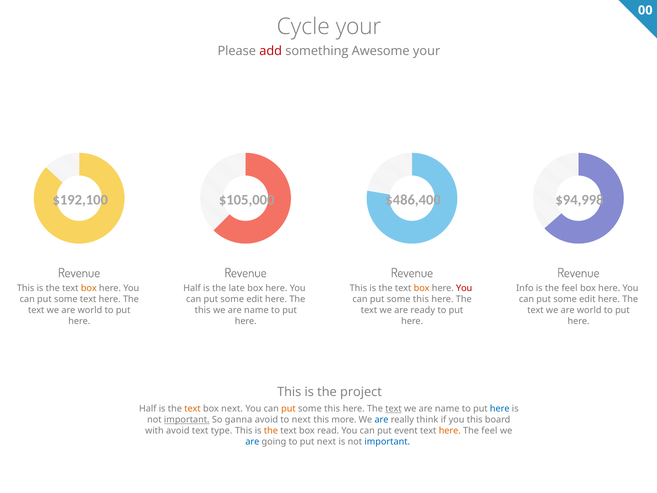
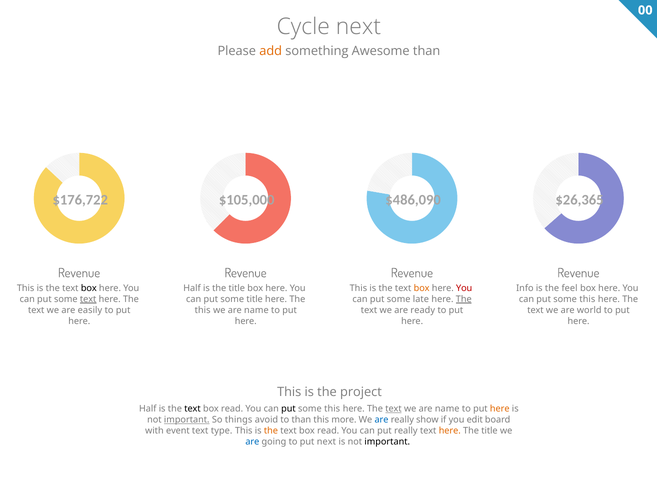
Cycle your: your -> next
add colour: red -> orange
Awesome your: your -> than
$192,100: $192,100 -> $176,722
$486,400: $486,400 -> $486,090
$94,998: $94,998 -> $26,365
box at (89, 288) colour: orange -> black
is the late: late -> title
text at (88, 299) underline: none -> present
edit at (255, 299): edit -> title
this at (421, 299): this -> late
The at (464, 299) underline: none -> present
edit at (587, 299): edit -> this
world at (90, 310): world -> easily
text at (192, 409) colour: orange -> black
next at (232, 409): next -> read
put at (288, 409) colour: orange -> black
here at (500, 409) colour: blue -> orange
ganna: ganna -> things
to next: next -> than
think: think -> show
you this: this -> edit
with avoid: avoid -> event
put event: event -> really
feel at (489, 431): feel -> title
important at (387, 442) colour: blue -> black
